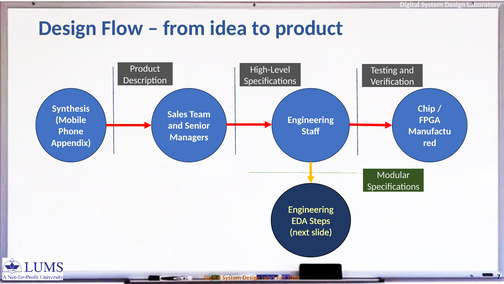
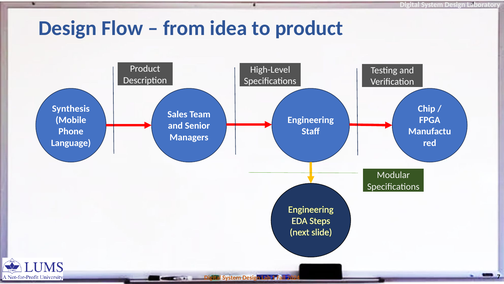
Appendix: Appendix -> Language
